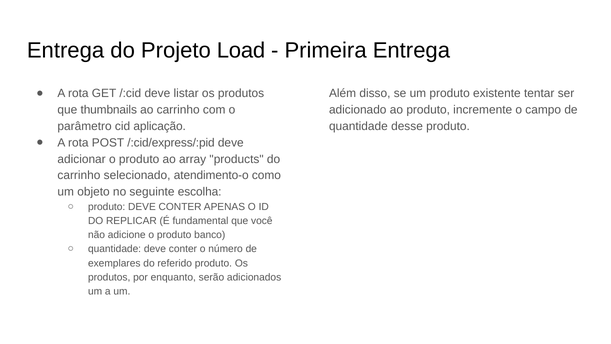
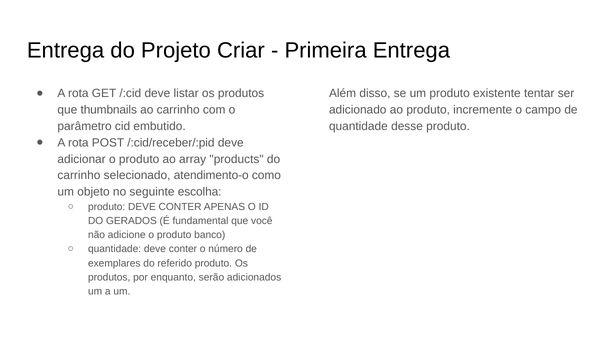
Load: Load -> Criar
aplicação: aplicação -> embutido
/:cid/express/:pid: /:cid/express/:pid -> /:cid/receber/:pid
REPLICAR: REPLICAR -> GERADOS
